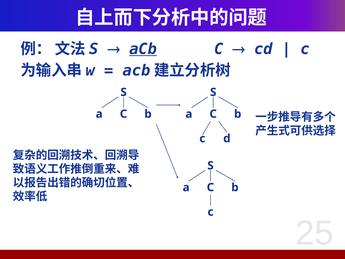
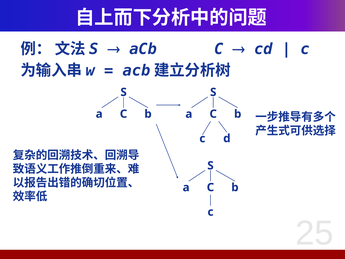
aCb underline: present -> none
